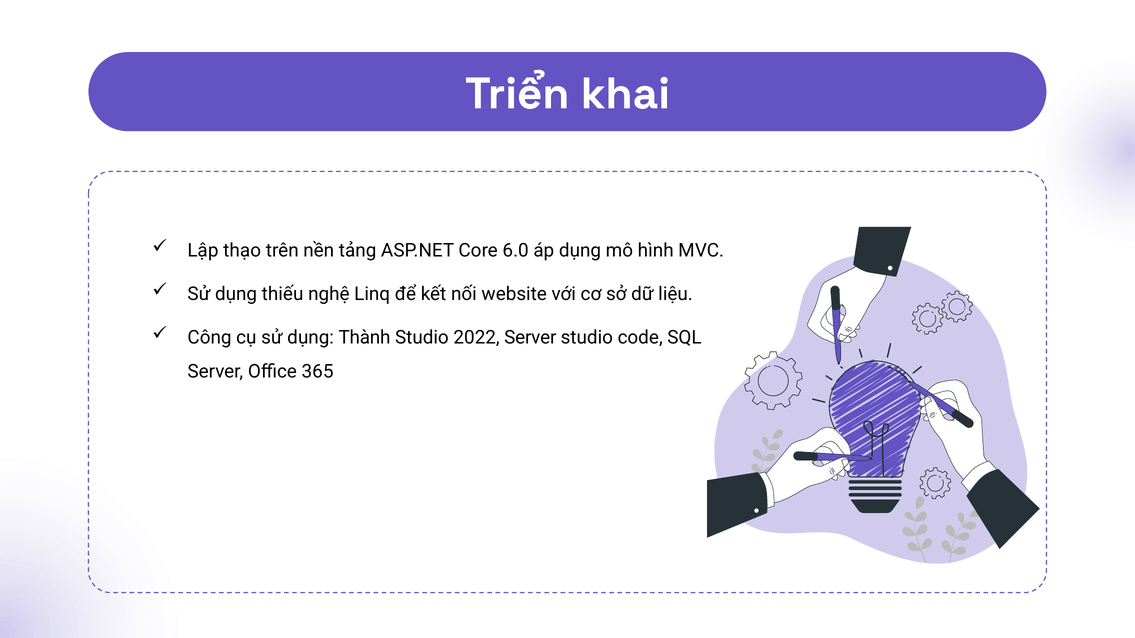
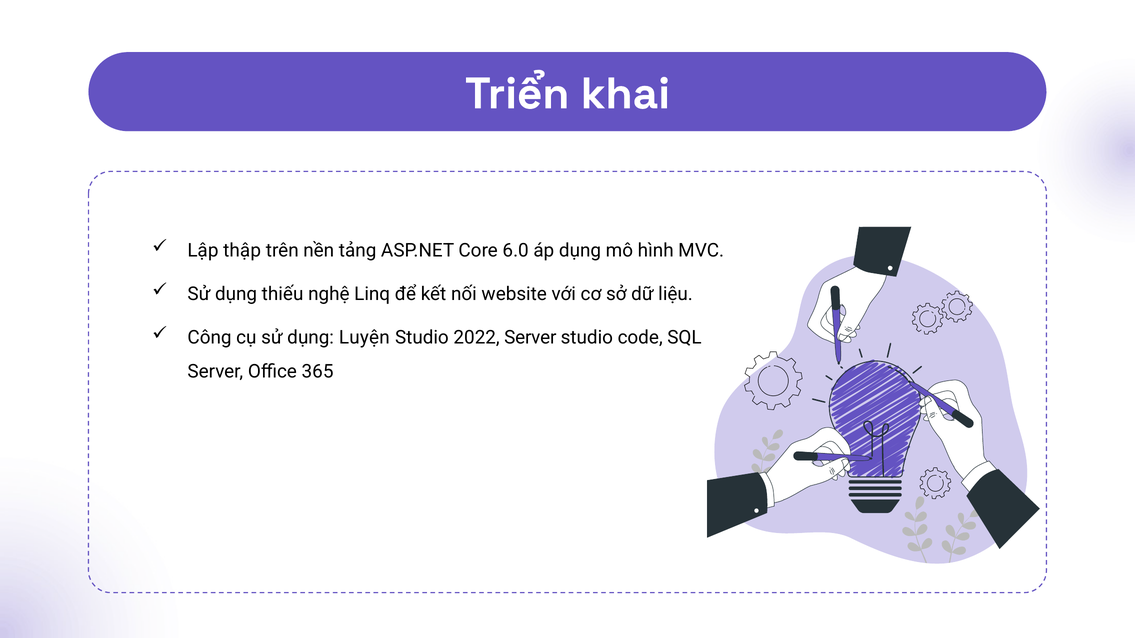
thạo: thạo -> thập
Thành: Thành -> Luyện
